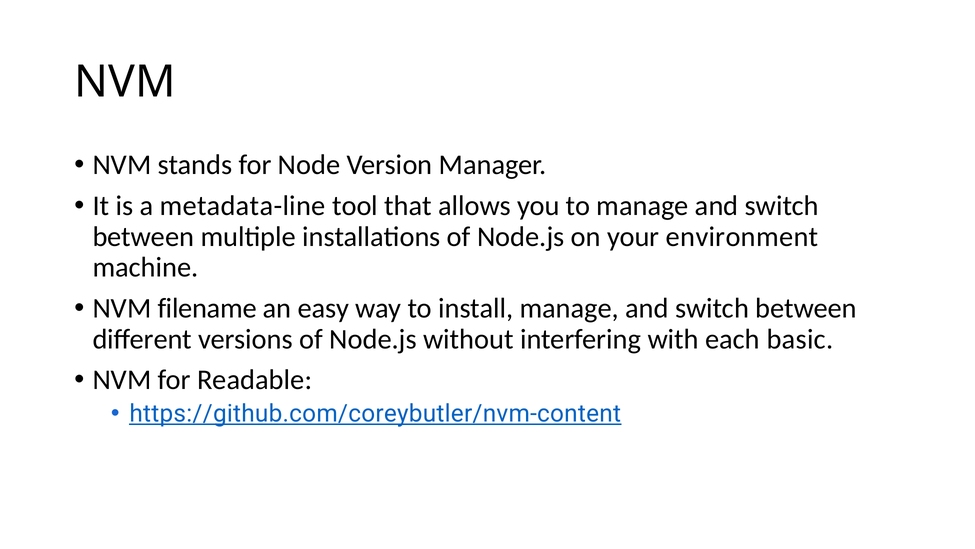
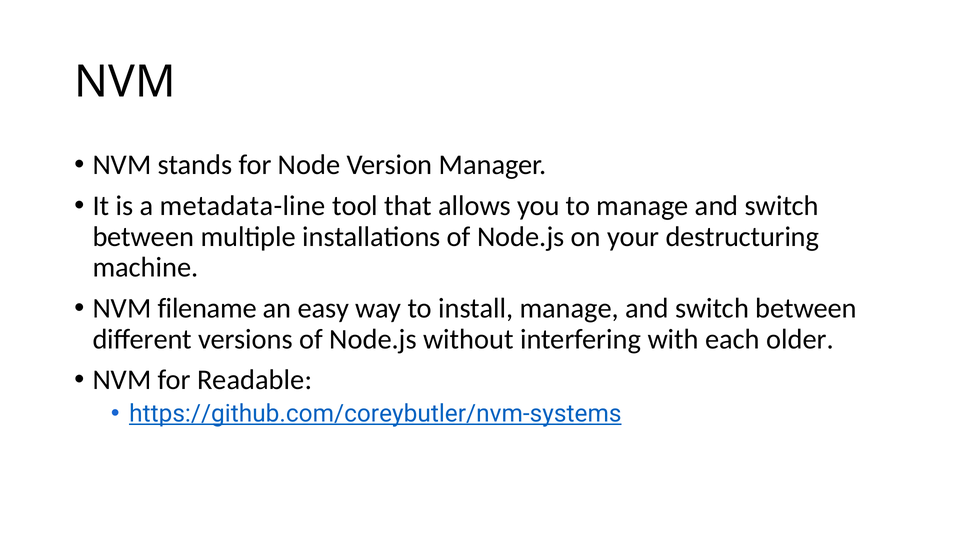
environment: environment -> destructuring
basic: basic -> older
https://github.com/coreybutler/nvm-content: https://github.com/coreybutler/nvm-content -> https://github.com/coreybutler/nvm-systems
